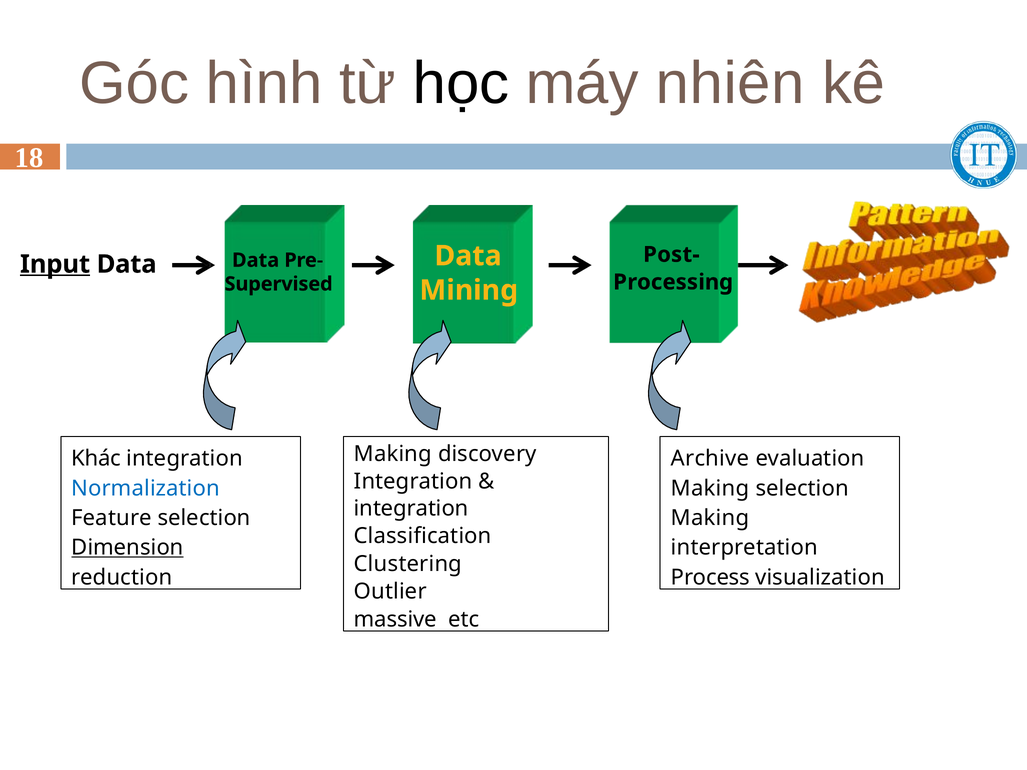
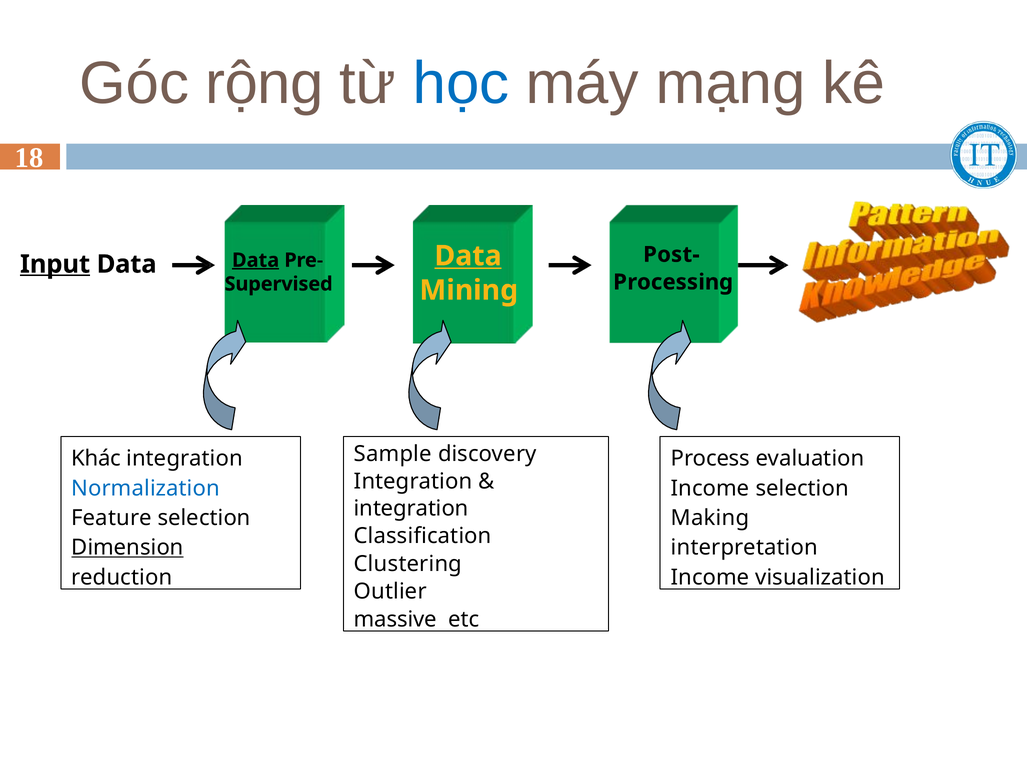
hình: hình -> rộng
học colour: black -> blue
nhiên: nhiên -> mạng
Data at (256, 260) underline: none -> present
Data at (468, 256) underline: none -> present
Making at (393, 454): Making -> Sample
Archive: Archive -> Process
Making at (710, 488): Making -> Income
Process at (710, 577): Process -> Income
